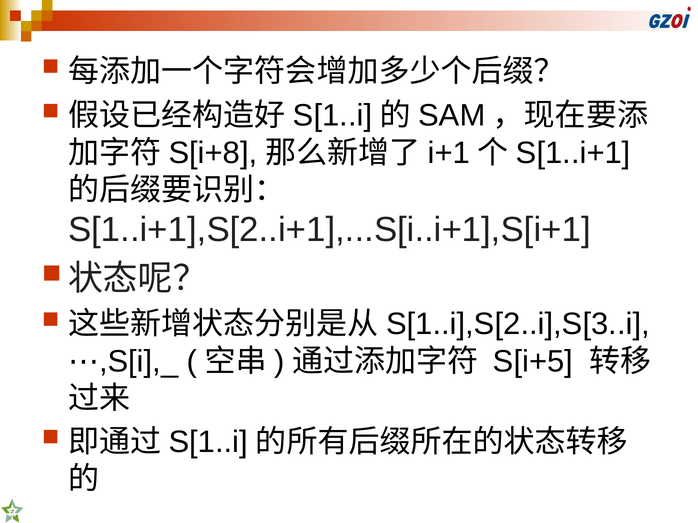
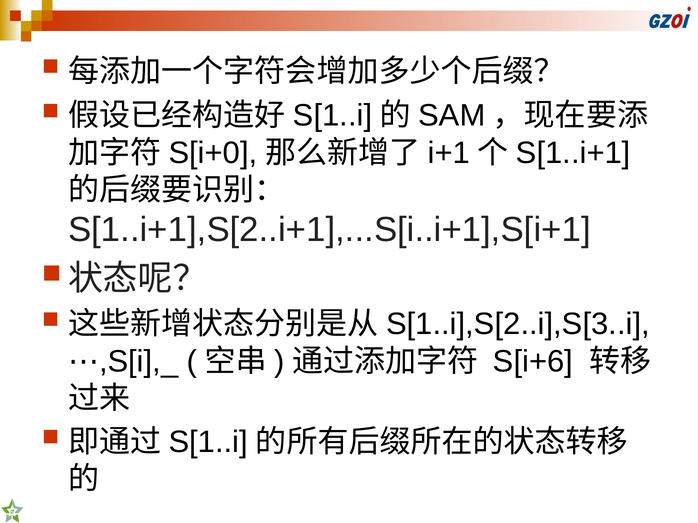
S[i+8: S[i+8 -> S[i+0
S[i+5: S[i+5 -> S[i+6
